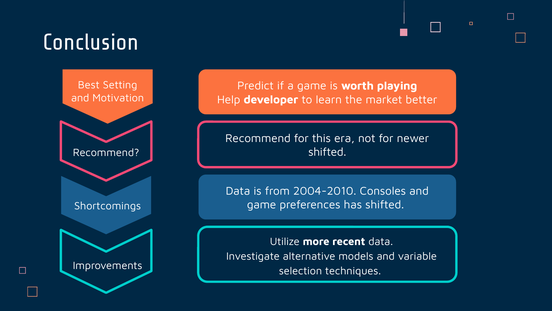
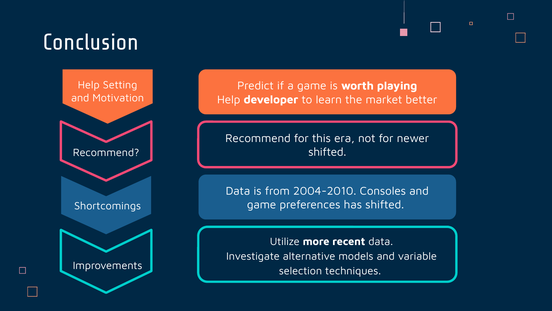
Best at (89, 85): Best -> Help
